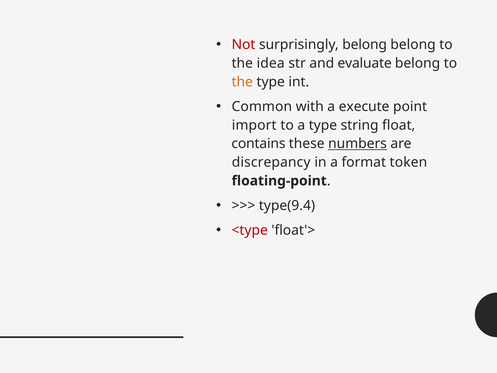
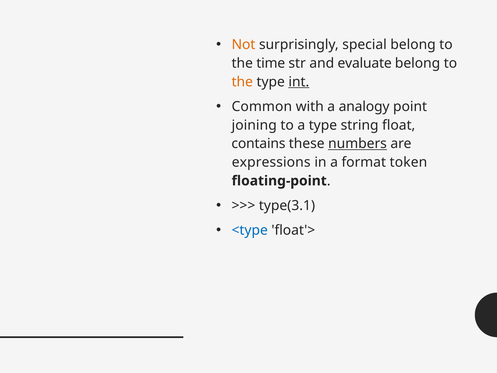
Not colour: red -> orange
surprisingly belong: belong -> special
idea: idea -> time
int underline: none -> present
execute: execute -> analogy
import: import -> joining
discrepancy: discrepancy -> expressions
type(9.4: type(9.4 -> type(3.1
<type colour: red -> blue
